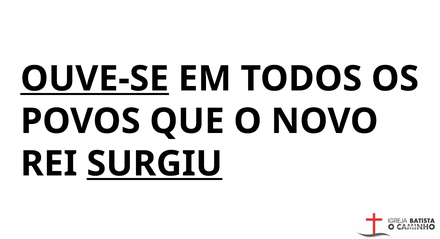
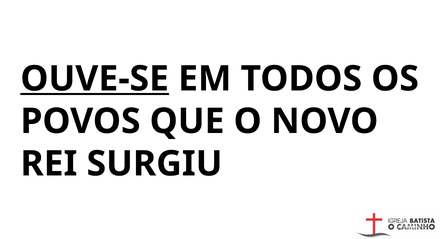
SURGIU underline: present -> none
